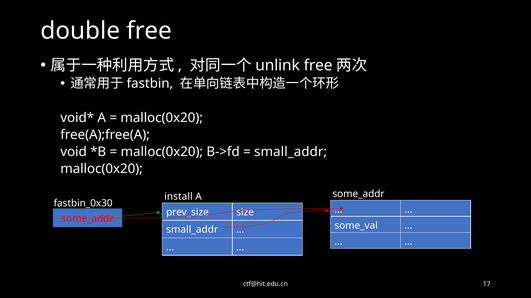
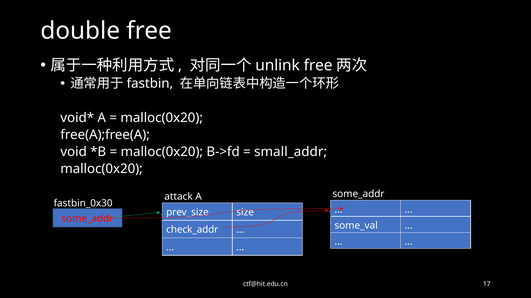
install: install -> attack
small_addr at (192, 230): small_addr -> check_addr
